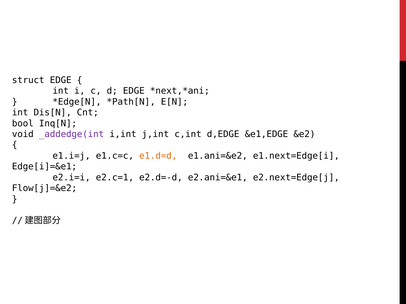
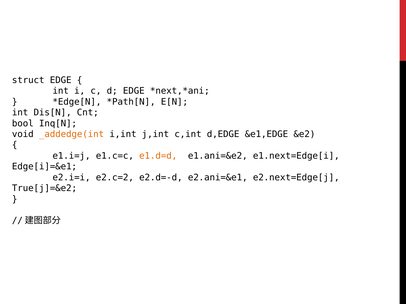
_addedge(int colour: purple -> orange
e2.c=1: e2.c=1 -> e2.c=2
Flow[j]=&e2: Flow[j]=&e2 -> True[j]=&e2
